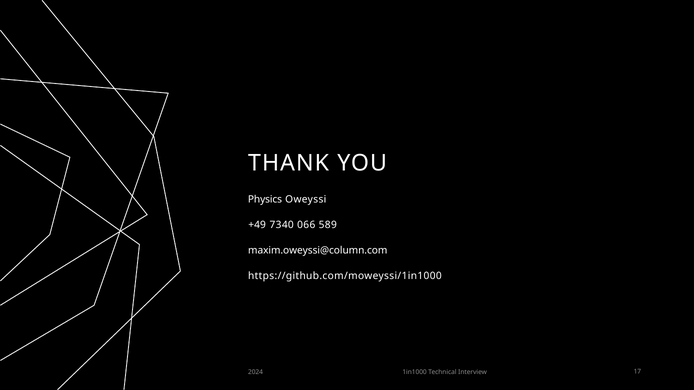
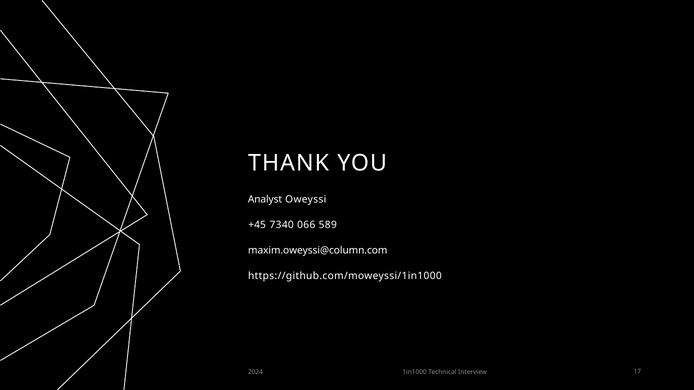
Physics: Physics -> Analyst
+49: +49 -> +45
